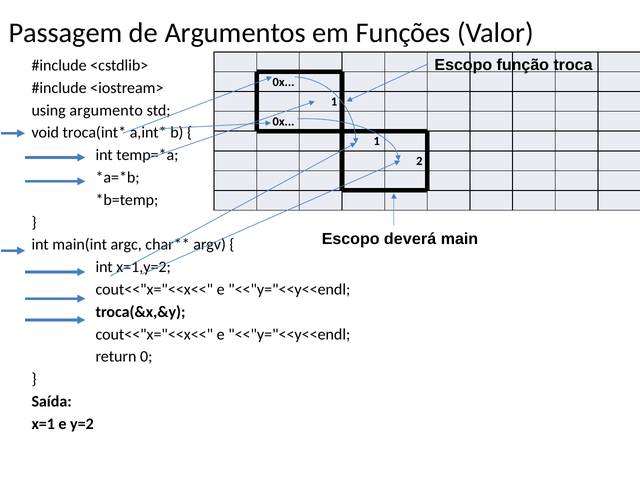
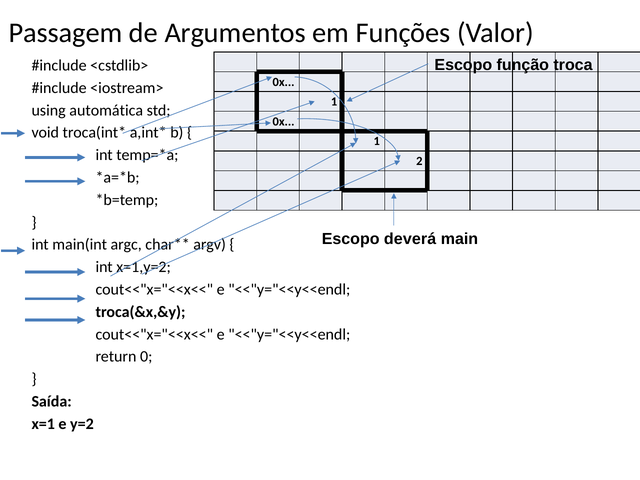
argumento: argumento -> automática
